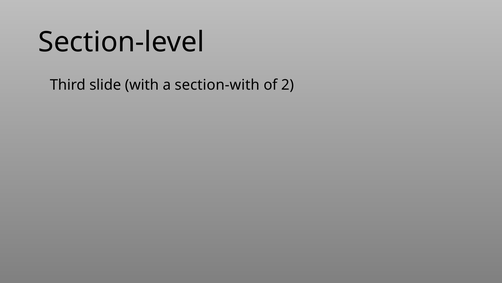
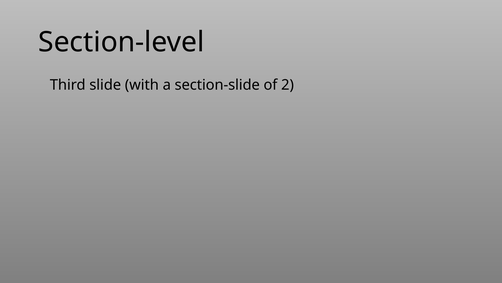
section-with: section-with -> section-slide
